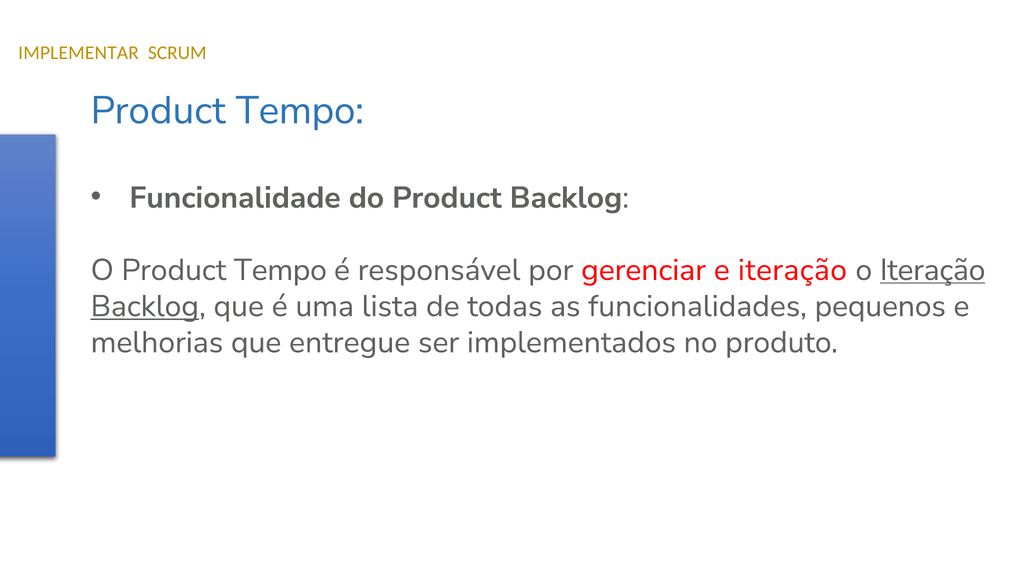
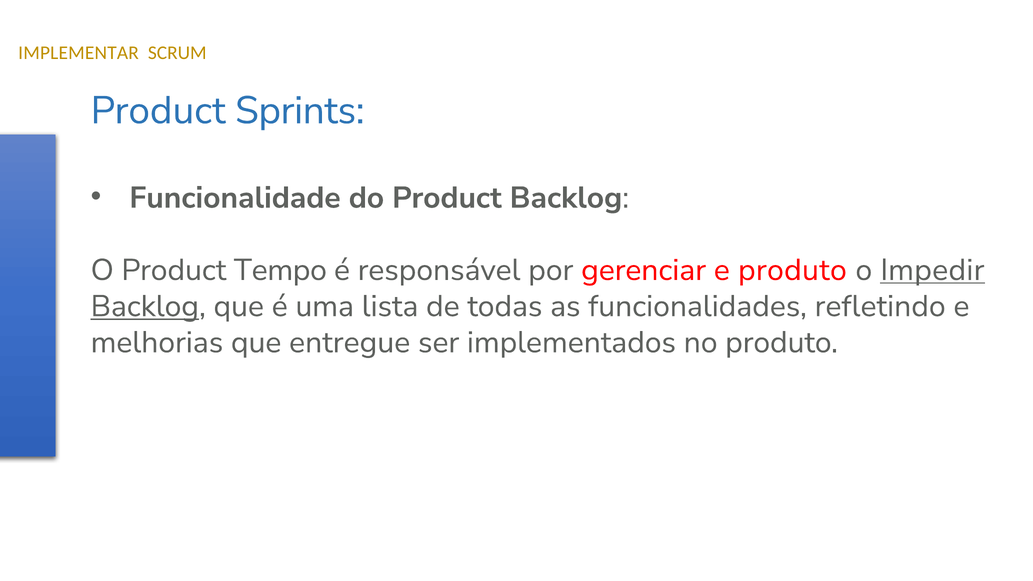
Tempo at (300, 111): Tempo -> Sprints
e iteração: iteração -> produto
o Iteração: Iteração -> Impedir
pequenos: pequenos -> refletindo
